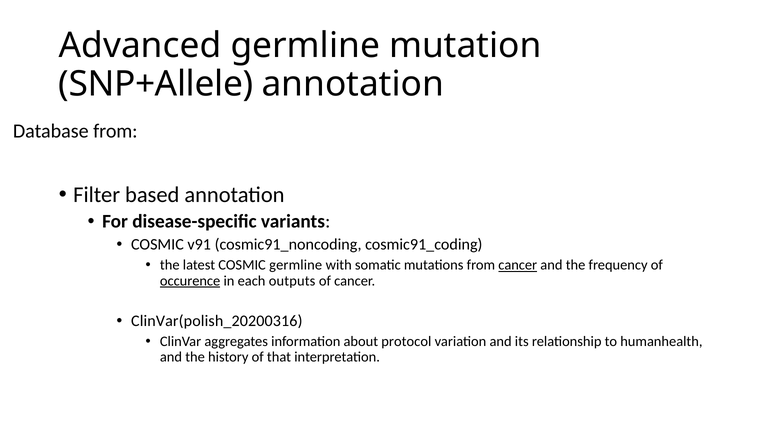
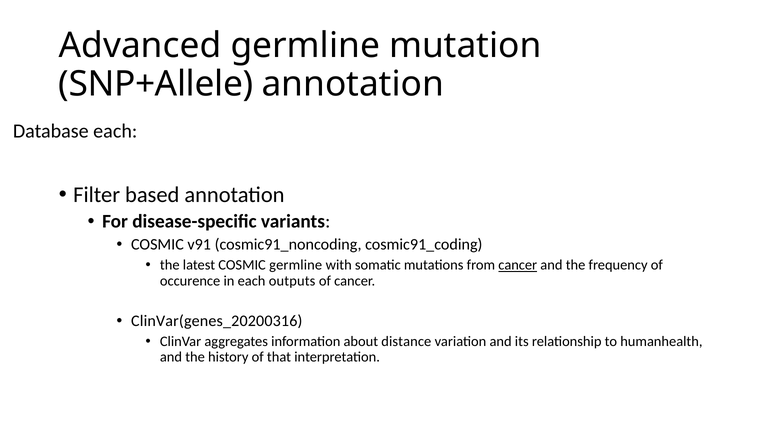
Database from: from -> each
occurence underline: present -> none
ClinVar(polish_20200316: ClinVar(polish_20200316 -> ClinVar(genes_20200316
protocol: protocol -> distance
